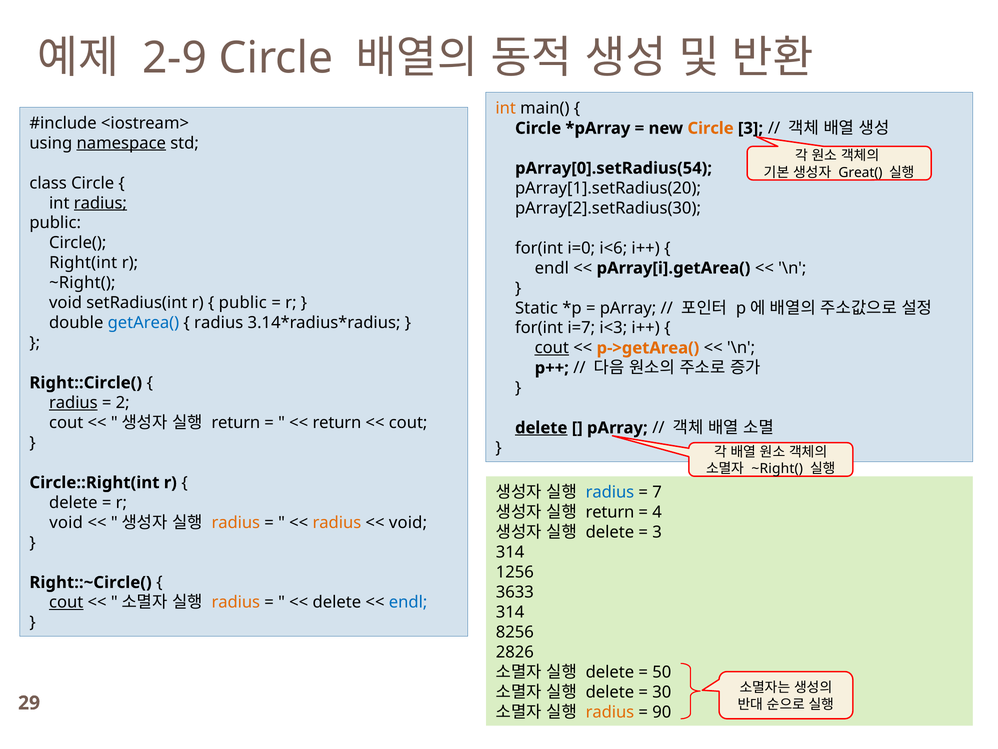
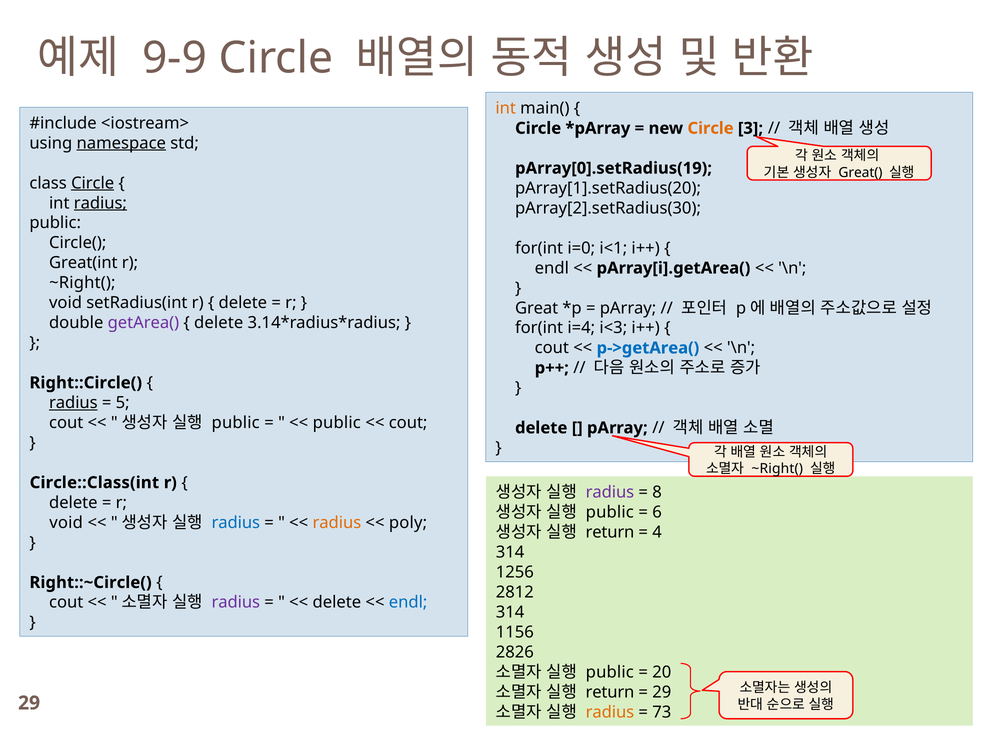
2-9: 2-9 -> 9-9
pArray[0].setRadius(54: pArray[0].setRadius(54 -> pArray[0].setRadius(19
Circle at (93, 183) underline: none -> present
i<6: i<6 -> i<1
Right(int: Right(int -> Great(int
public at (243, 303): public -> delete
Static: Static -> Great
getArea( colour: blue -> purple
radius at (219, 323): radius -> delete
i=7: i=7 -> i=4
cout at (552, 348) underline: present -> none
p->getArea( colour: orange -> blue
2: 2 -> 5
return at (236, 422): return -> public
return at (337, 422): return -> public
delete at (541, 428) underline: present -> none
Circle::Right(int: Circle::Right(int -> Circle::Class(int
radius at (610, 492) colour: blue -> purple
7: 7 -> 8
return at (610, 512): return -> public
4: 4 -> 6
radius at (236, 522) colour: orange -> blue
void at (408, 522): void -> poly
delete at (610, 532): delete -> return
3 at (657, 532): 3 -> 4
3633: 3633 -> 2812
cout at (66, 602) underline: present -> none
radius at (236, 602) colour: orange -> purple
8256: 8256 -> 1156
delete at (610, 672): delete -> public
50: 50 -> 20
delete at (610, 692): delete -> return
30 at (662, 692): 30 -> 29
90: 90 -> 73
